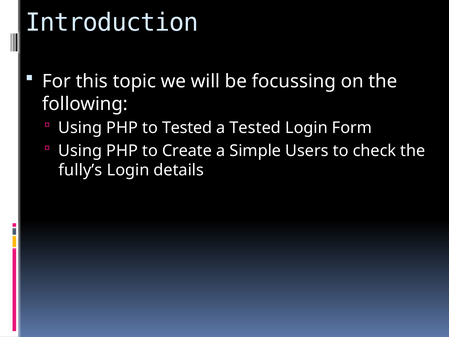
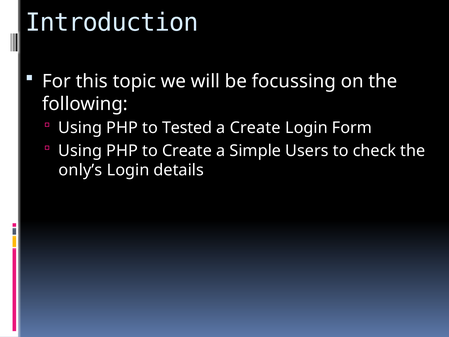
a Tested: Tested -> Create
fully’s: fully’s -> only’s
